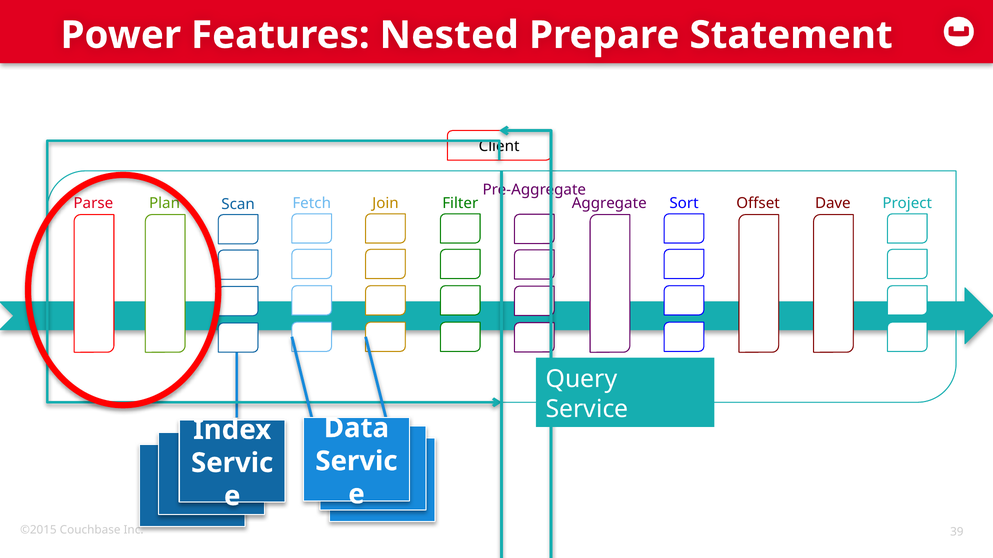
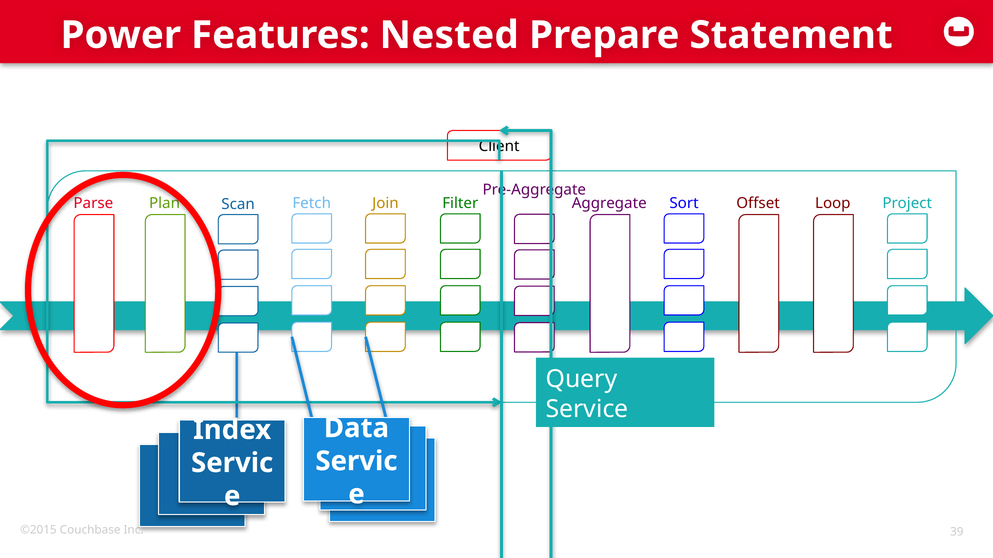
Dave: Dave -> Loop
